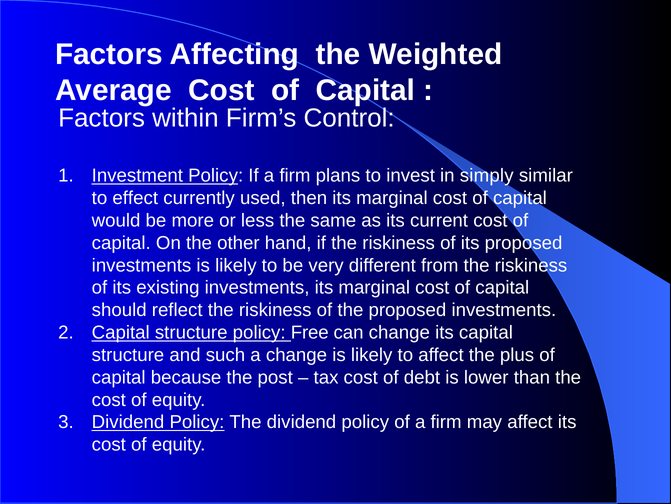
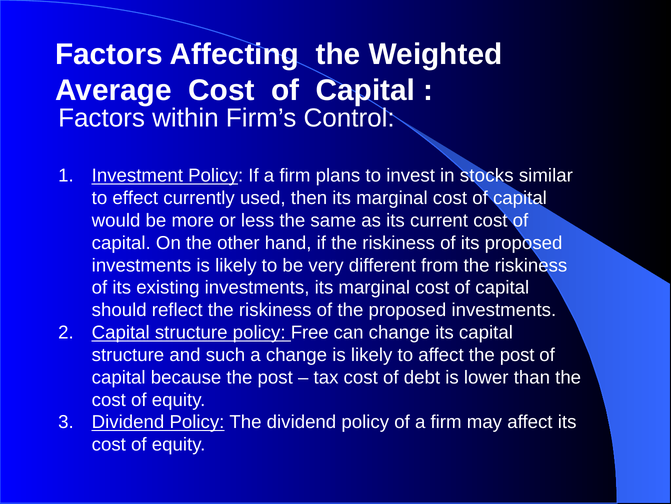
simply: simply -> stocks
affect the plus: plus -> post
